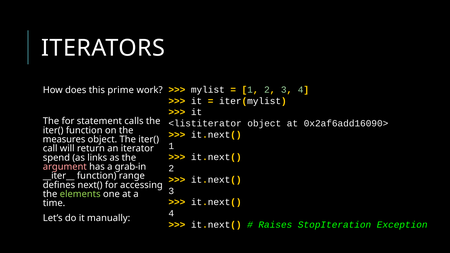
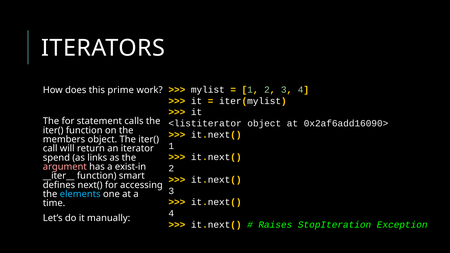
measures: measures -> members
grab-in: grab-in -> exist-in
range: range -> smart
elements colour: light green -> light blue
